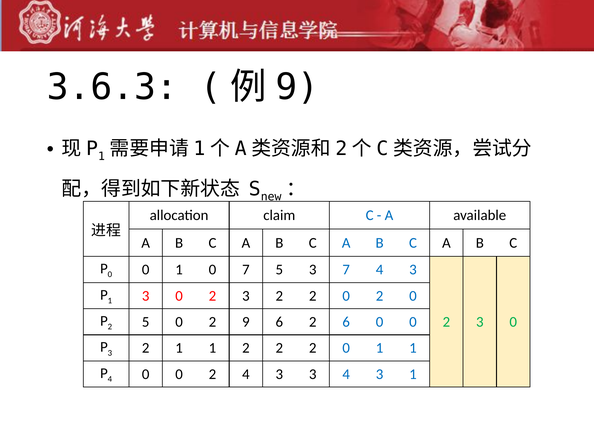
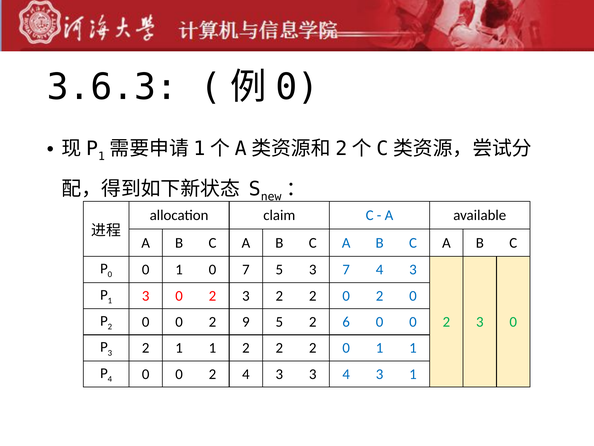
9 at (297, 87): 9 -> 0
5 at (146, 322): 5 -> 0
9 6: 6 -> 5
